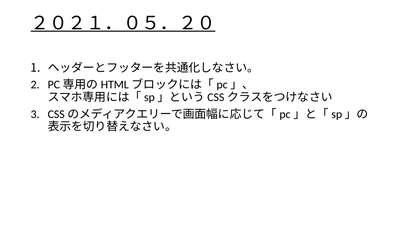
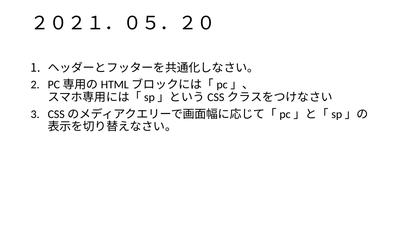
２０２１．０５．２０ underline: present -> none
